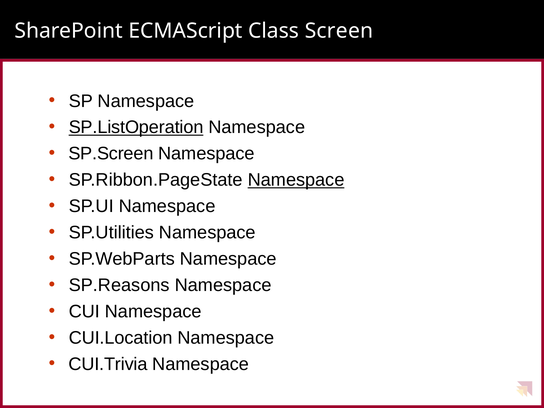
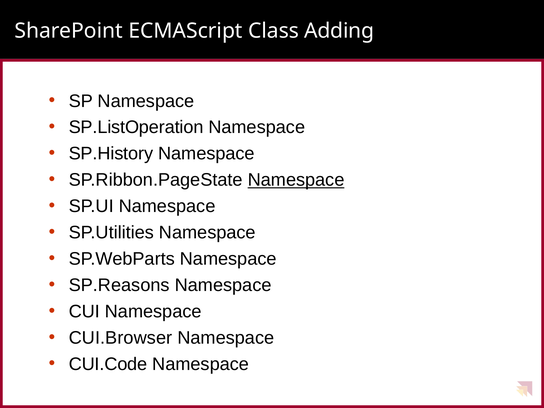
Screen: Screen -> Adding
SP.ListOperation underline: present -> none
SP.Screen: SP.Screen -> SP.History
CUI.Location: CUI.Location -> CUI.Browser
CUI.Trivia: CUI.Trivia -> CUI.Code
